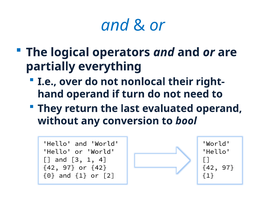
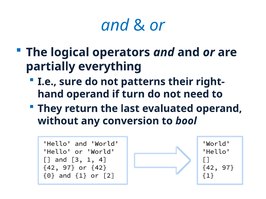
over: over -> sure
nonlocal: nonlocal -> patterns
